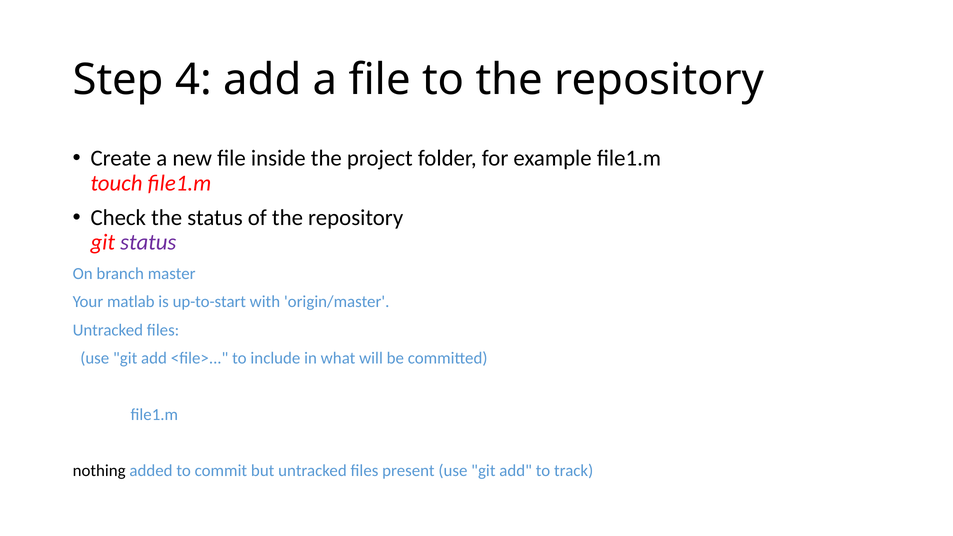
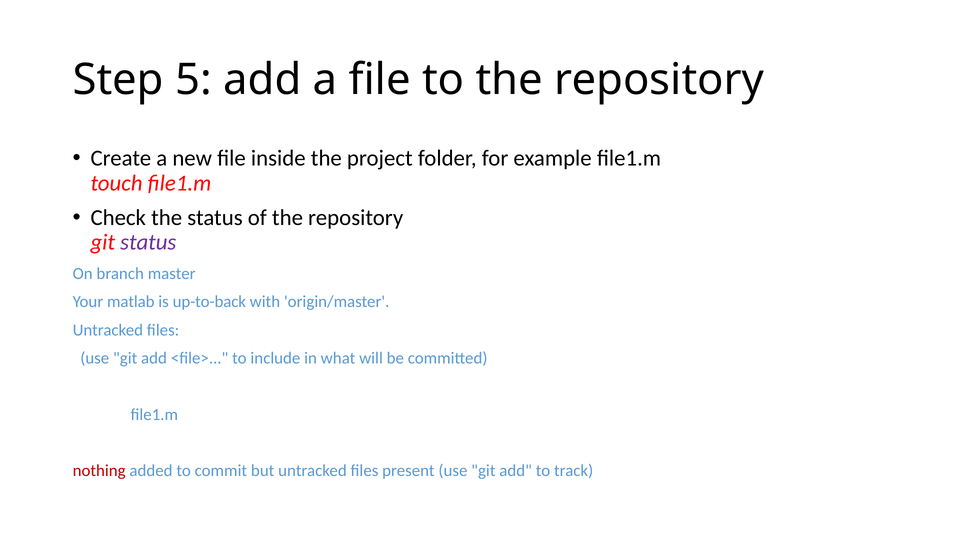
4: 4 -> 5
up-to-start: up-to-start -> up-to-back
nothing colour: black -> red
